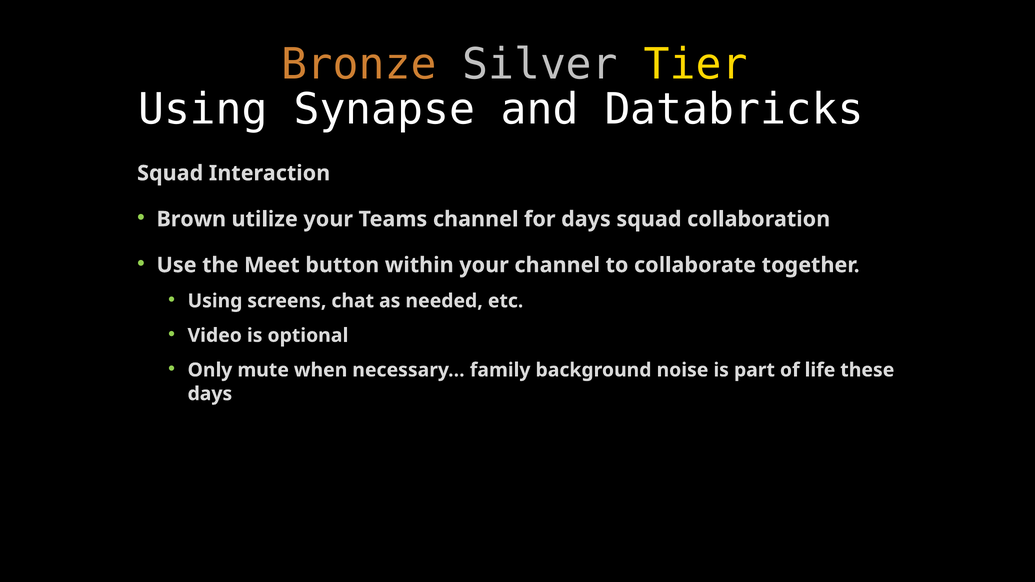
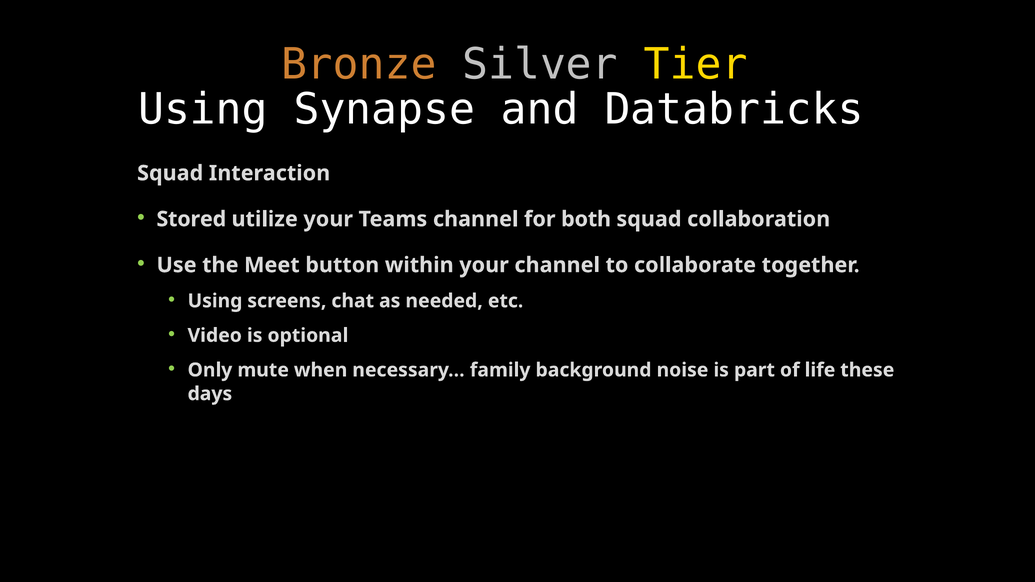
Brown: Brown -> Stored
for days: days -> both
